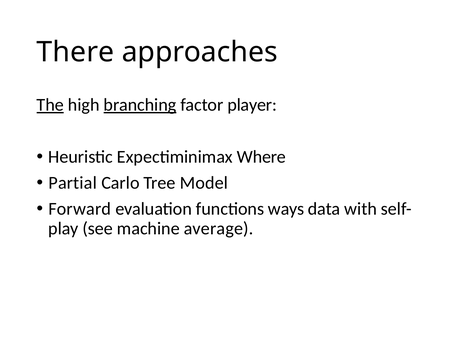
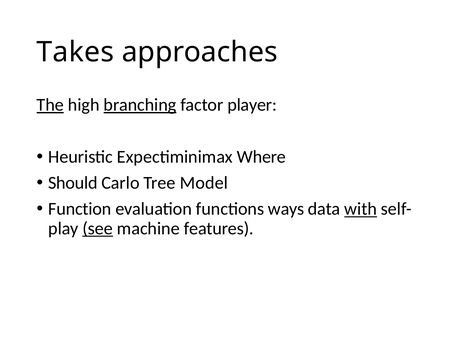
There: There -> Takes
Partial: Partial -> Should
Forward: Forward -> Function
with underline: none -> present
see underline: none -> present
average: average -> features
